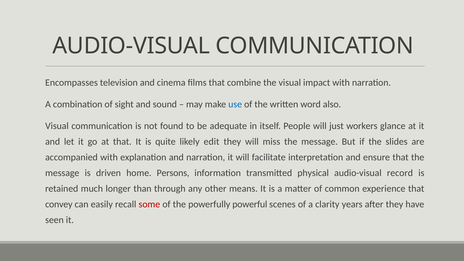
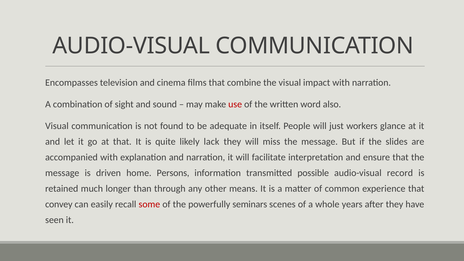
use colour: blue -> red
edit: edit -> lack
physical: physical -> possible
powerful: powerful -> seminars
clarity: clarity -> whole
